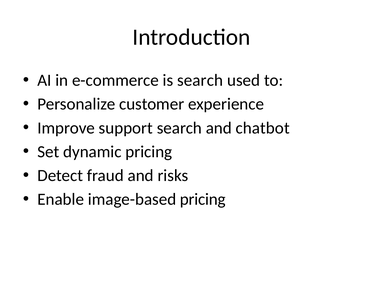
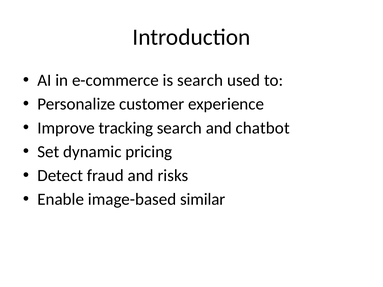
support: support -> tracking
image-based pricing: pricing -> similar
